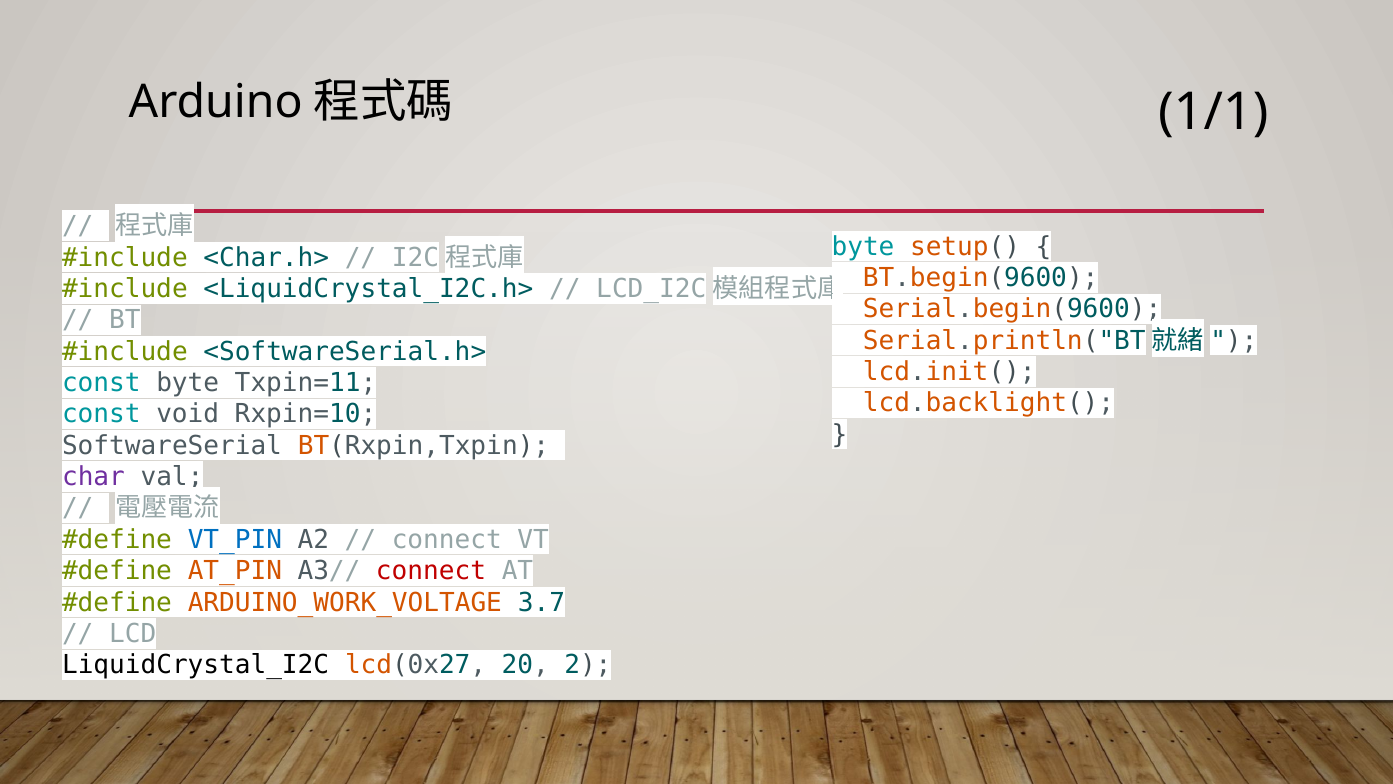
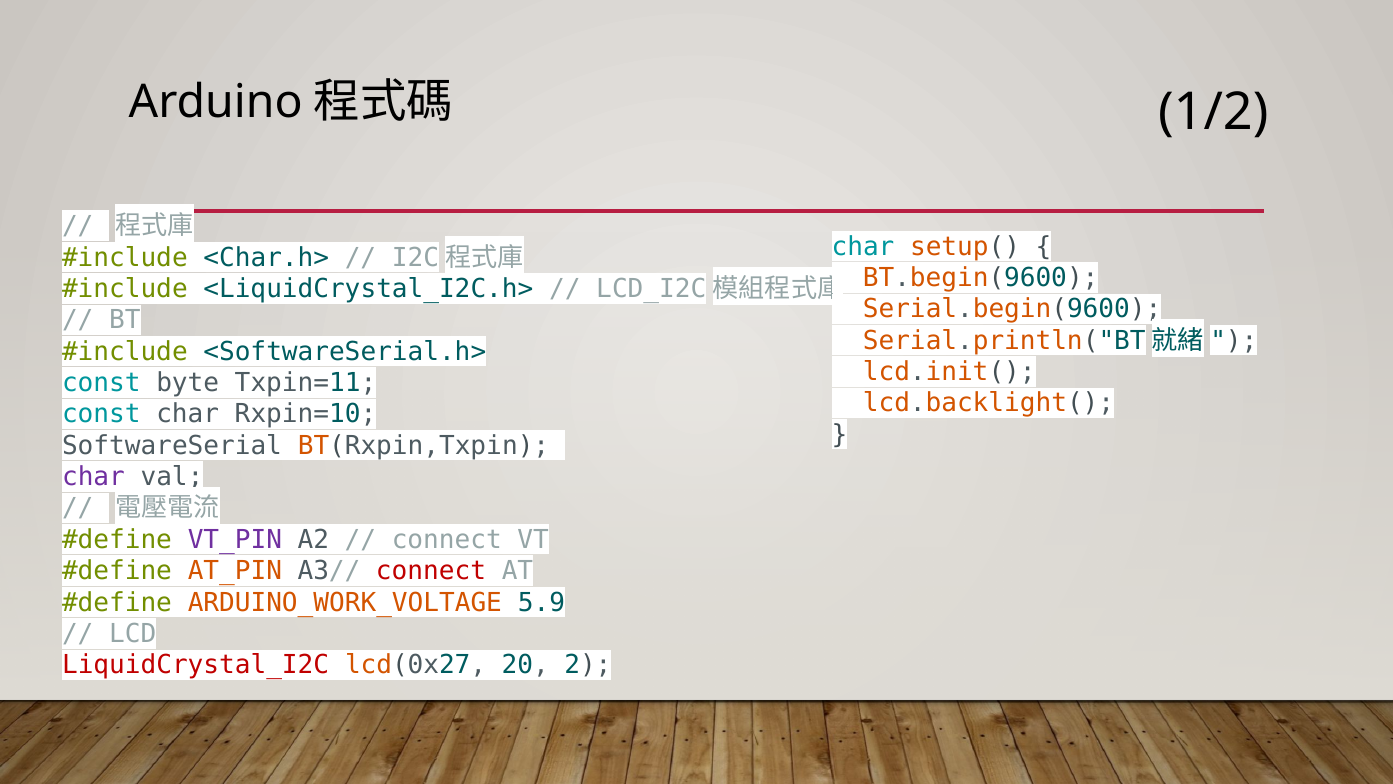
1/1: 1/1 -> 1/2
byte at (863, 246): byte -> char
const void: void -> char
VT_PIN colour: blue -> purple
3.7: 3.7 -> 5.9
LiquidCrystal_I2C colour: black -> red
